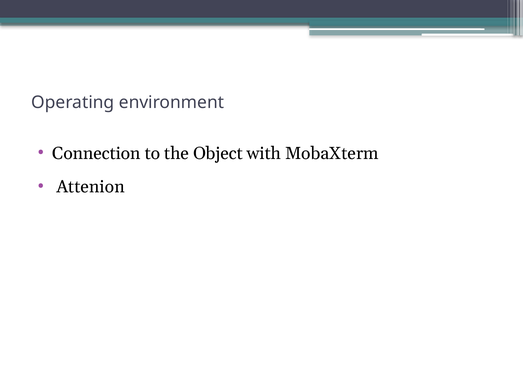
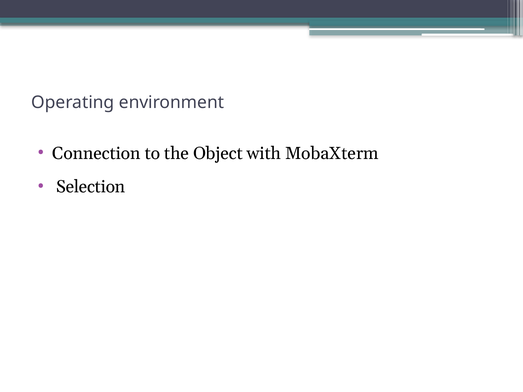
Attenion: Attenion -> Selection
